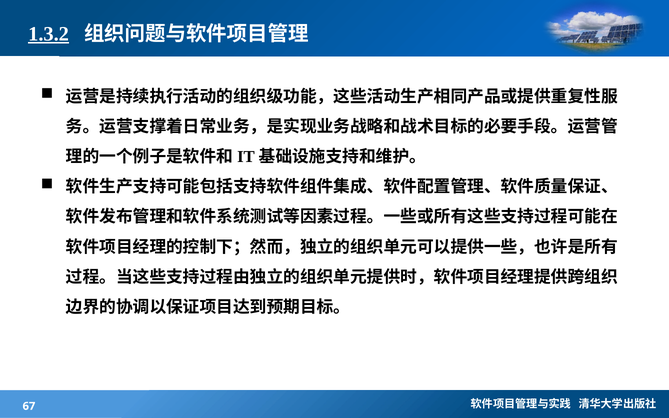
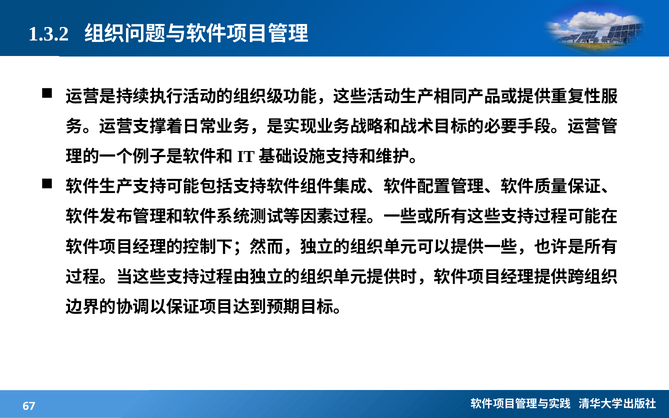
1.3.2 underline: present -> none
